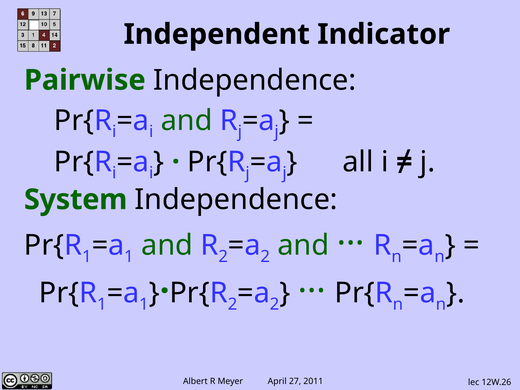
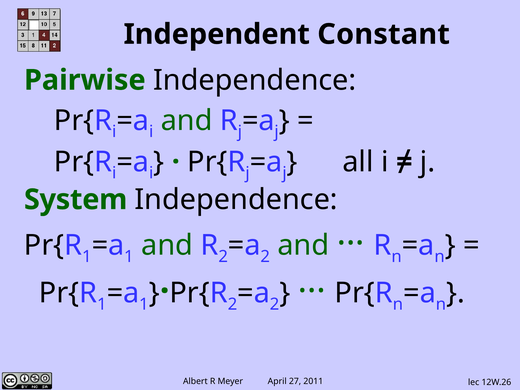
Indicator: Indicator -> Constant
